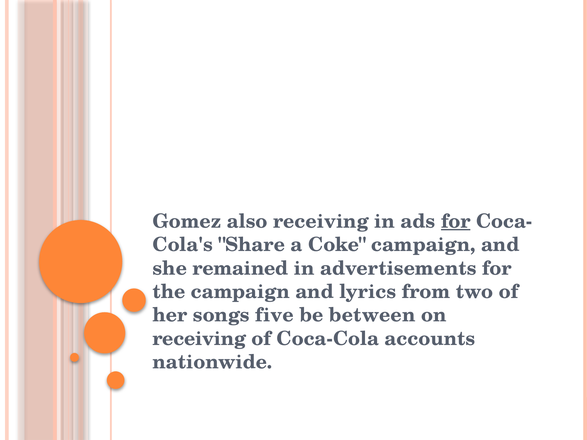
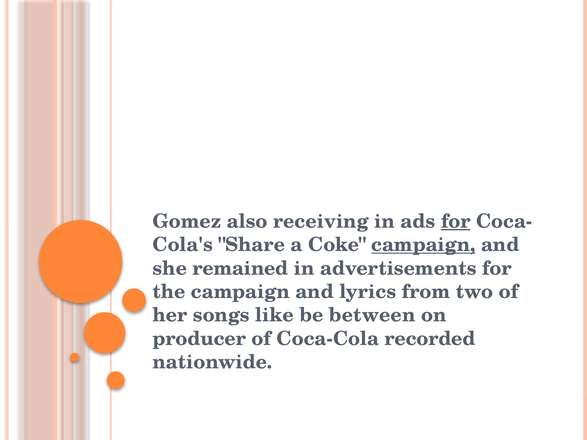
campaign at (423, 245) underline: none -> present
five: five -> like
receiving at (199, 339): receiving -> producer
accounts: accounts -> recorded
